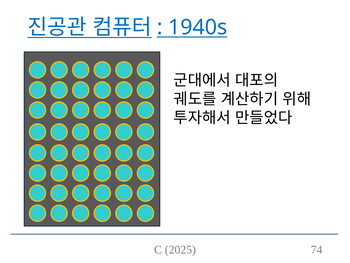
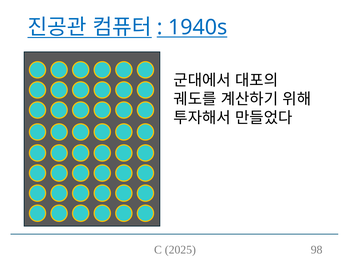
74: 74 -> 98
